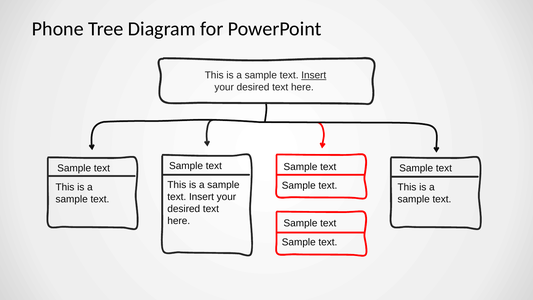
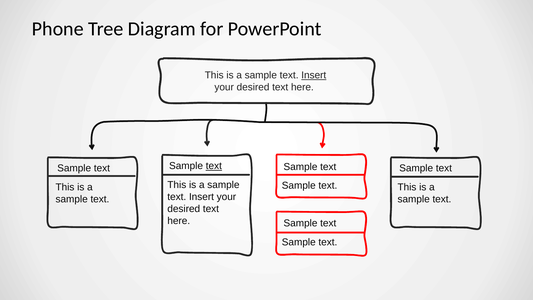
text at (214, 166) underline: none -> present
